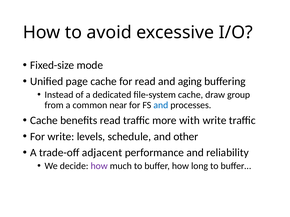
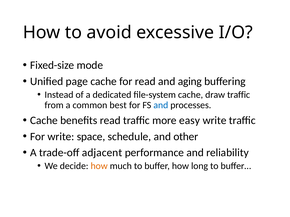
draw group: group -> traffic
near: near -> best
with: with -> easy
levels: levels -> space
how at (99, 166) colour: purple -> orange
